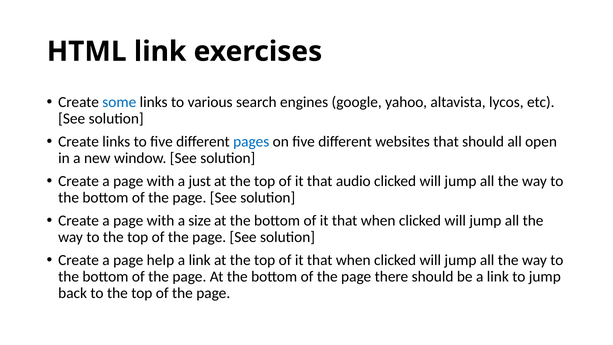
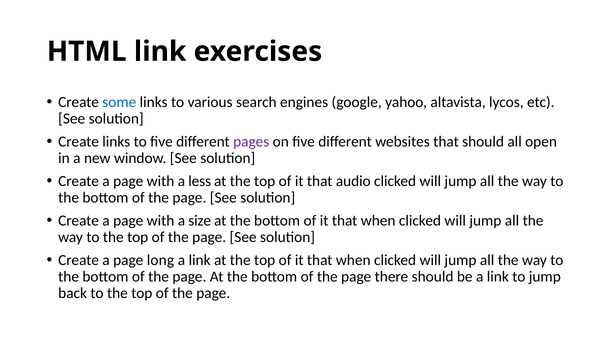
pages colour: blue -> purple
just: just -> less
help: help -> long
